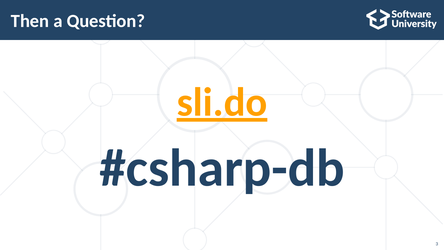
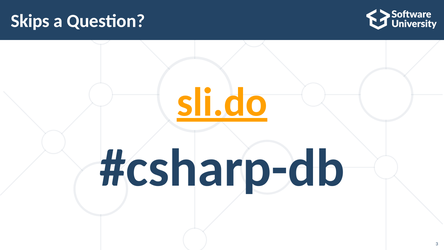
Then: Then -> Skips
